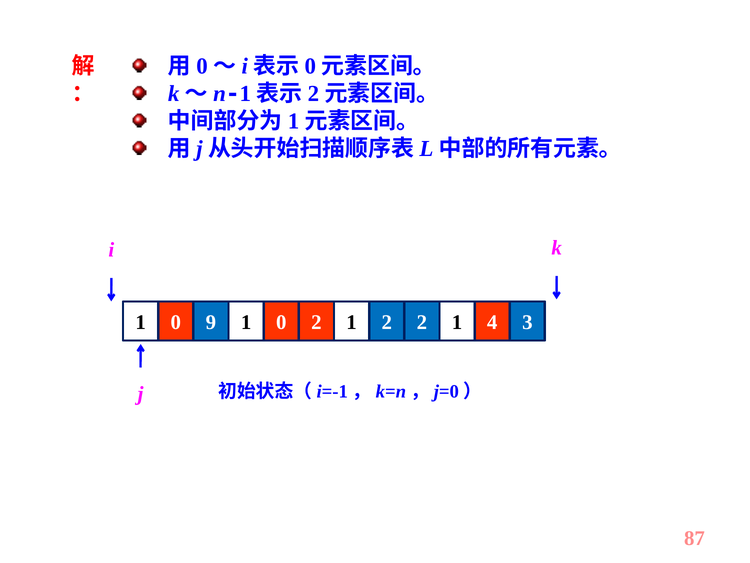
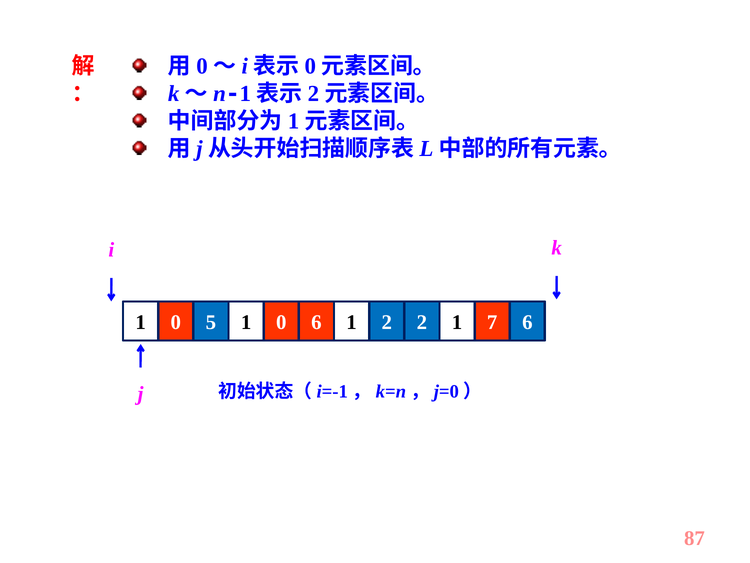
9: 9 -> 5
2 at (316, 322): 2 -> 6
4: 4 -> 7
3 at (527, 322): 3 -> 6
